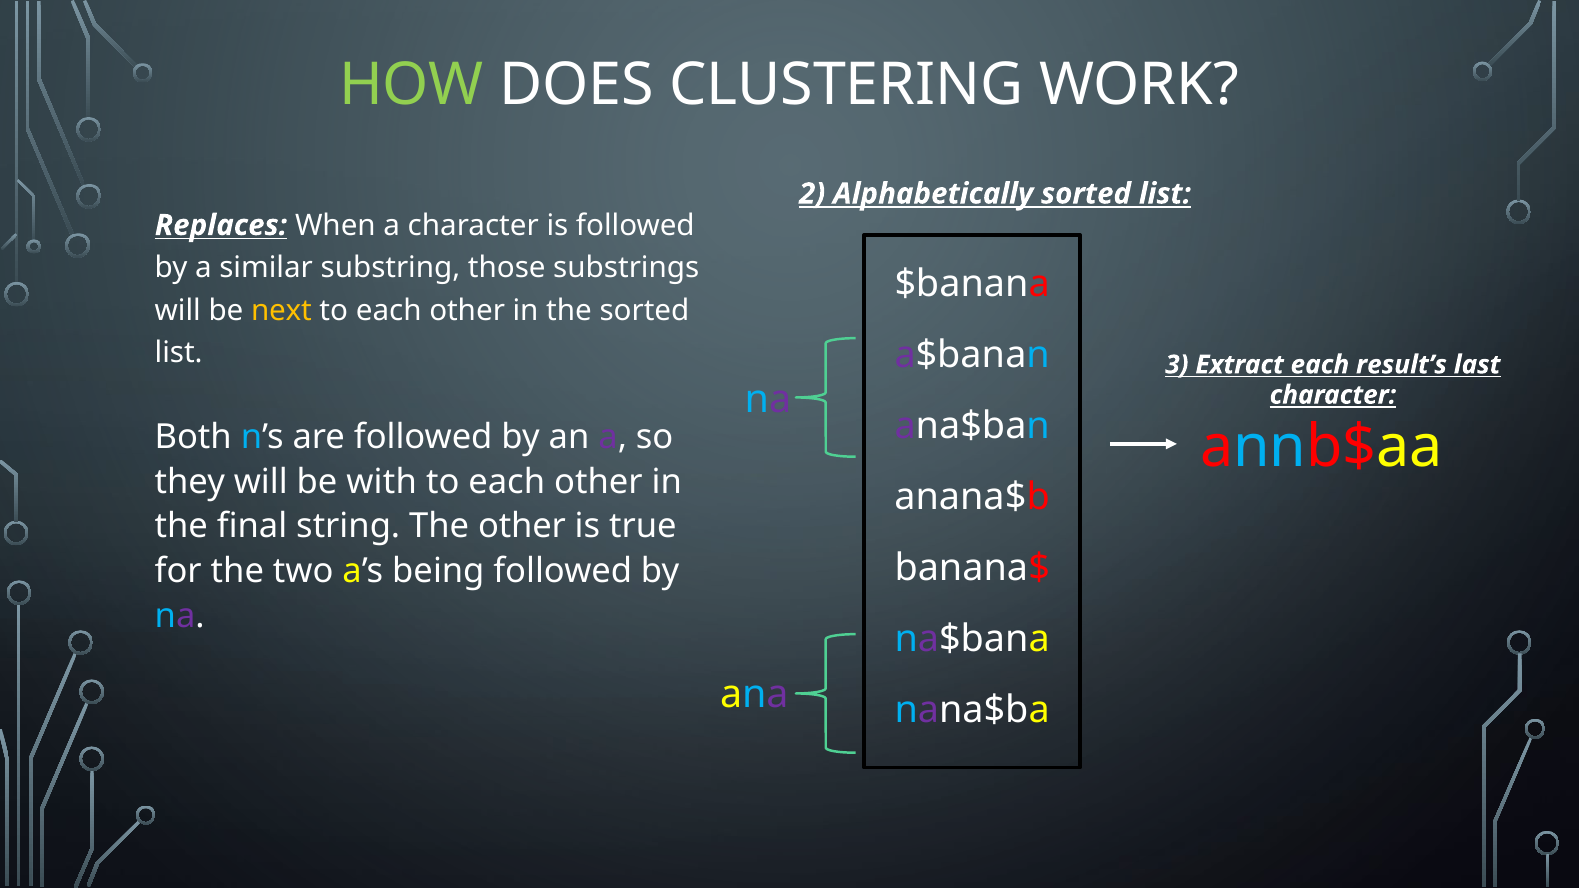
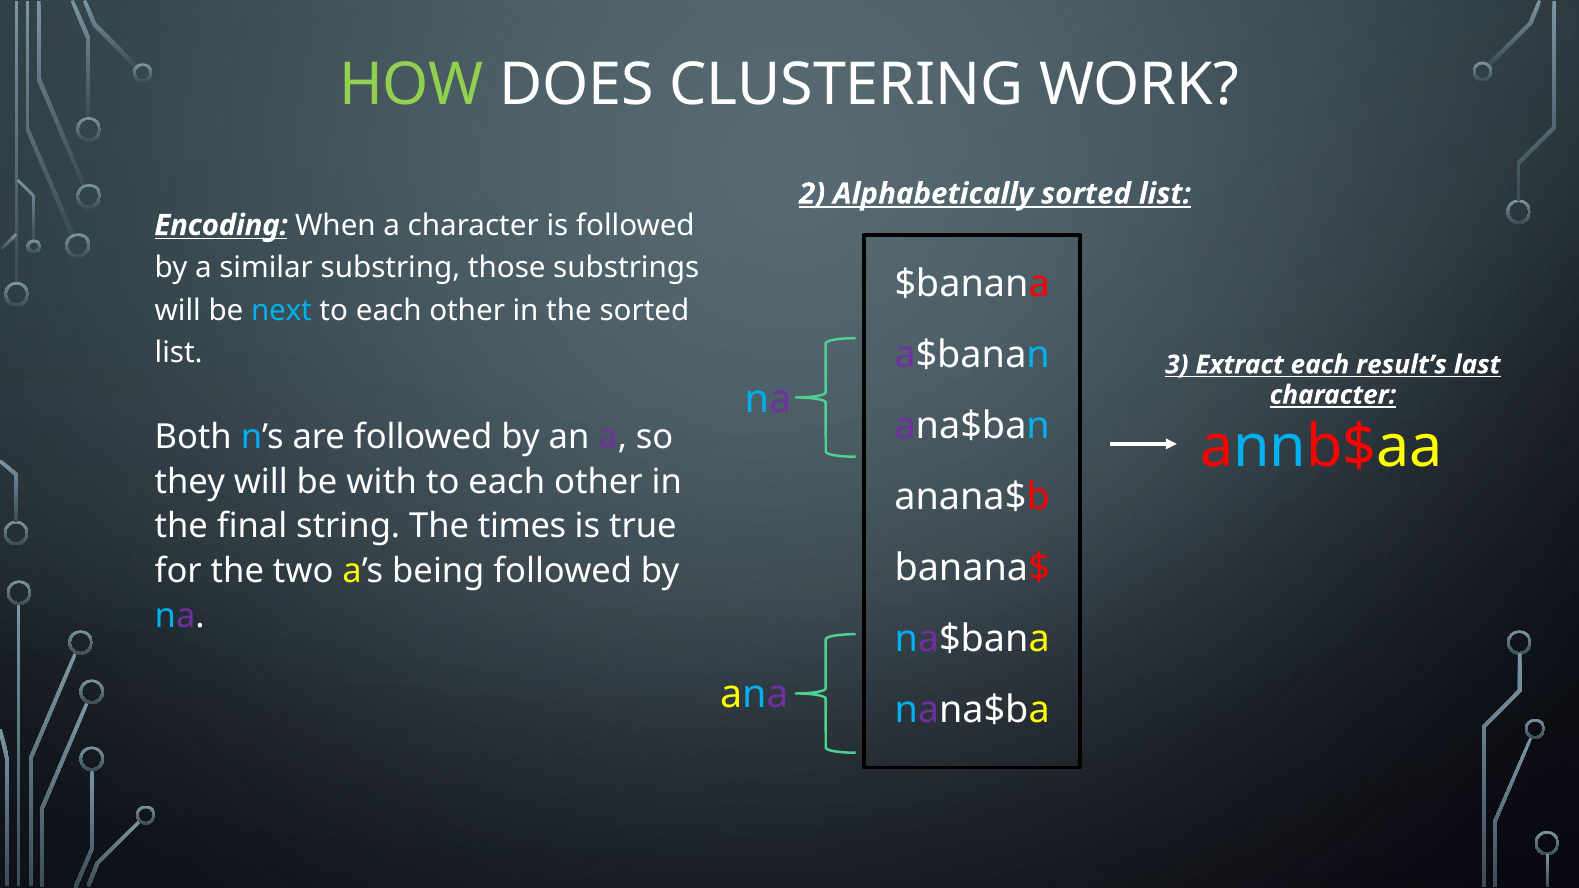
Replaces: Replaces -> Encoding
next colour: yellow -> light blue
The other: other -> times
